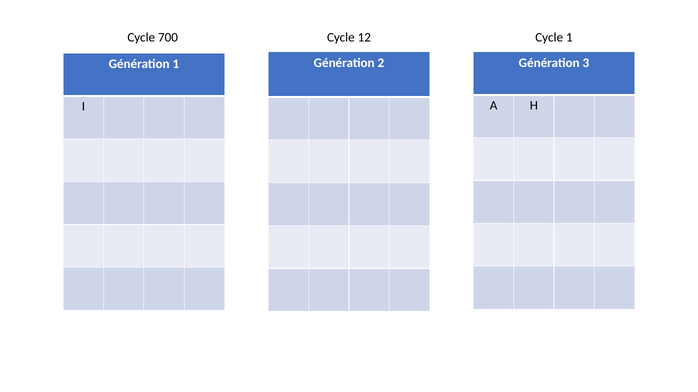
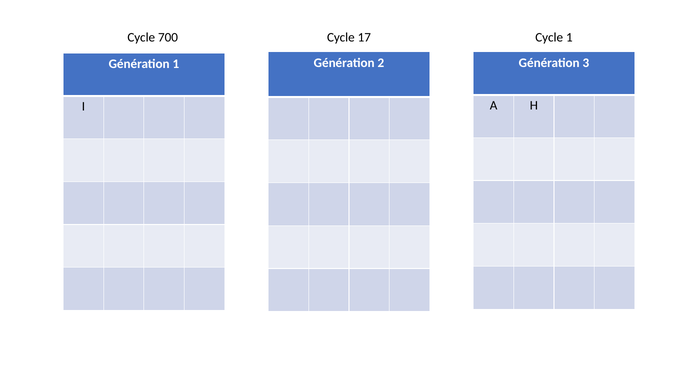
12: 12 -> 17
